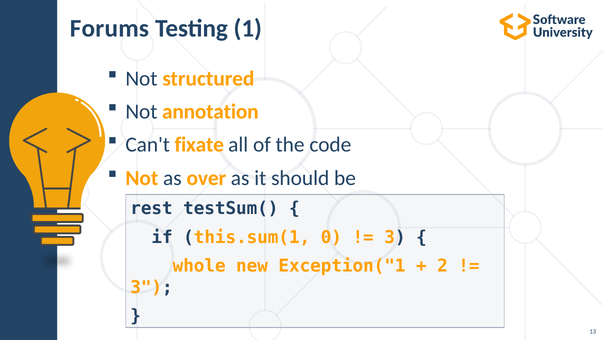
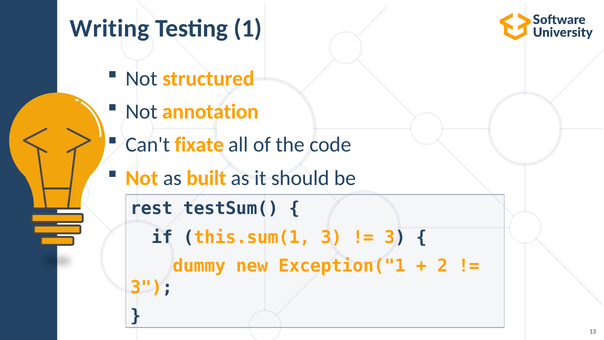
Forums: Forums -> Writing
over: over -> built
this.sum(1 0: 0 -> 3
whole: whole -> dummy
